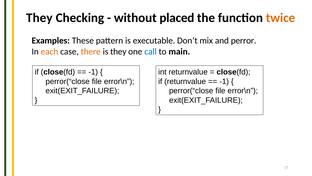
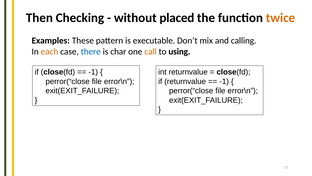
They at (39, 18): They -> Then
perror: perror -> calling
there colour: orange -> blue
is they: they -> char
call colour: blue -> orange
main: main -> using
